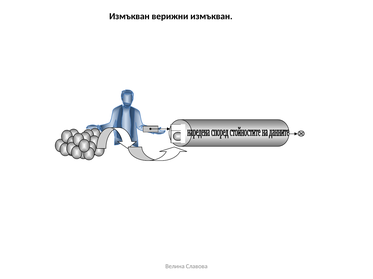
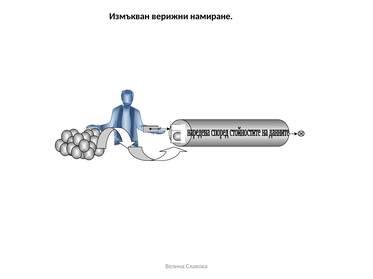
верижни измъкван: измъкван -> намиране
